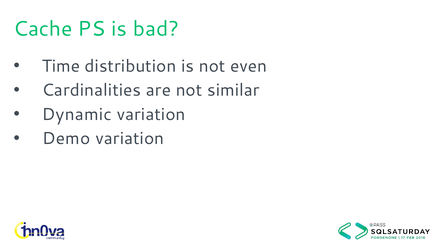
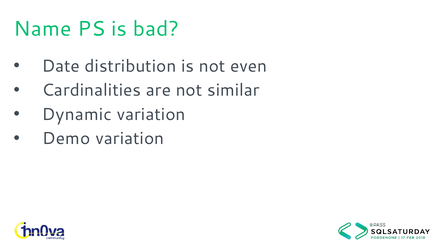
Cache: Cache -> Name
Time: Time -> Date
